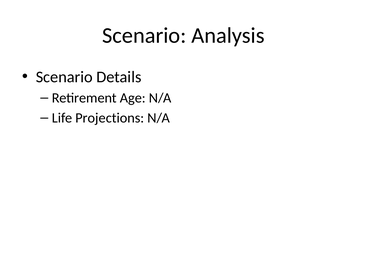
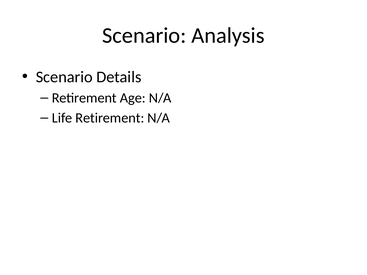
Life Projections: Projections -> Retirement
